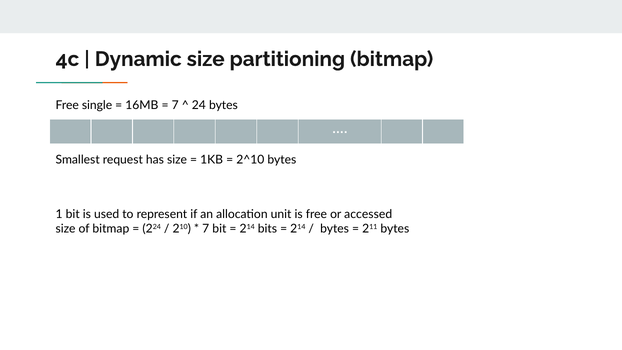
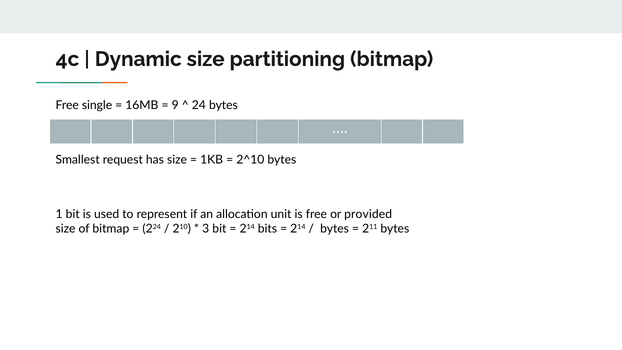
7 at (175, 105): 7 -> 9
accessed: accessed -> provided
7 at (206, 229): 7 -> 3
